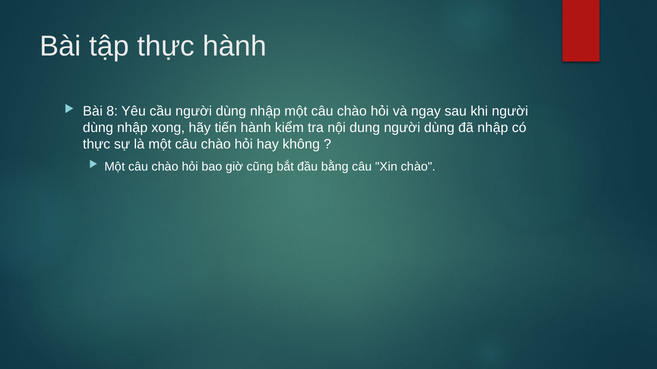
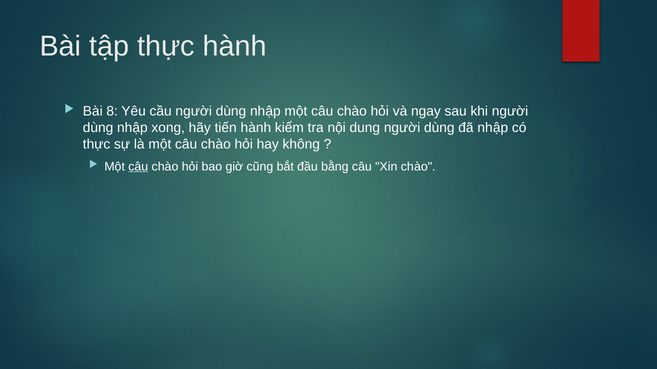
câu at (138, 167) underline: none -> present
